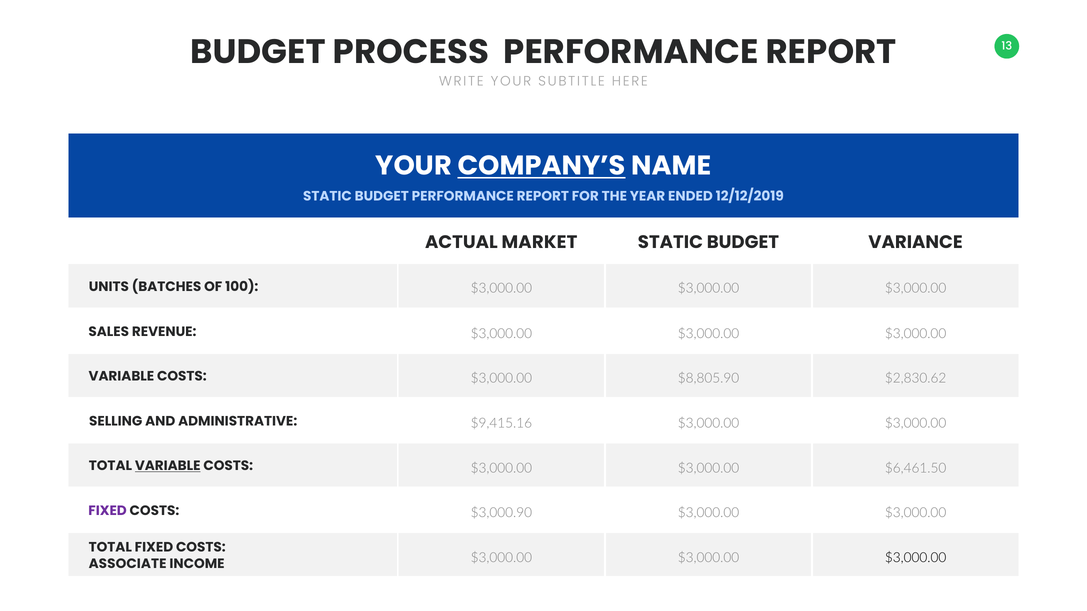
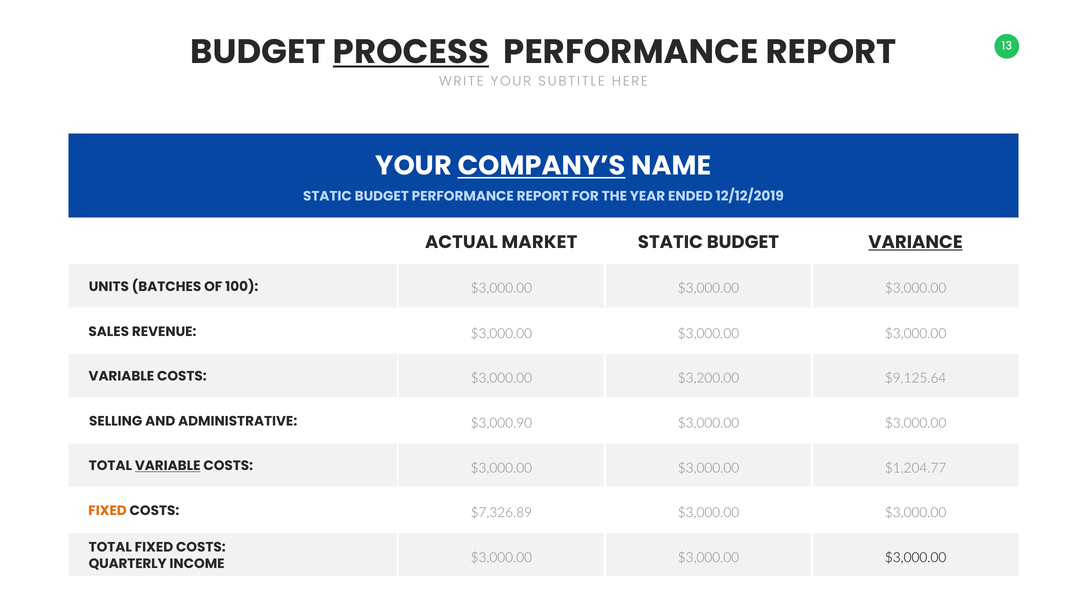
PROCESS underline: none -> present
VARIANCE underline: none -> present
$8,805.90: $8,805.90 -> $3,200.00
$2,830.62: $2,830.62 -> $9,125.64
$9,415.16: $9,415.16 -> $3,000.90
$6,461.50: $6,461.50 -> $1,204.77
$3,000.90: $3,000.90 -> $7,326.89
FIXED at (108, 511) colour: purple -> orange
ASSOCIATE: ASSOCIATE -> QUARTERLY
